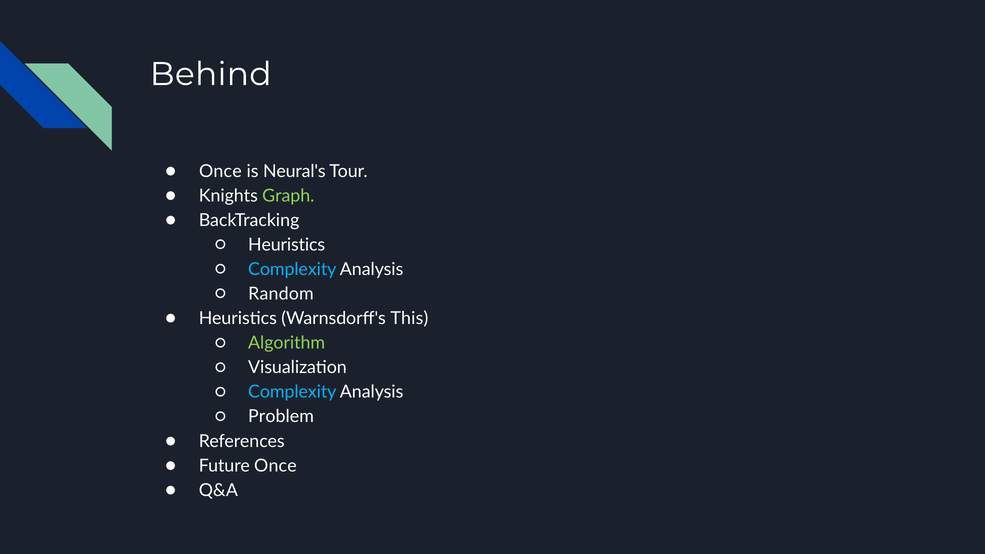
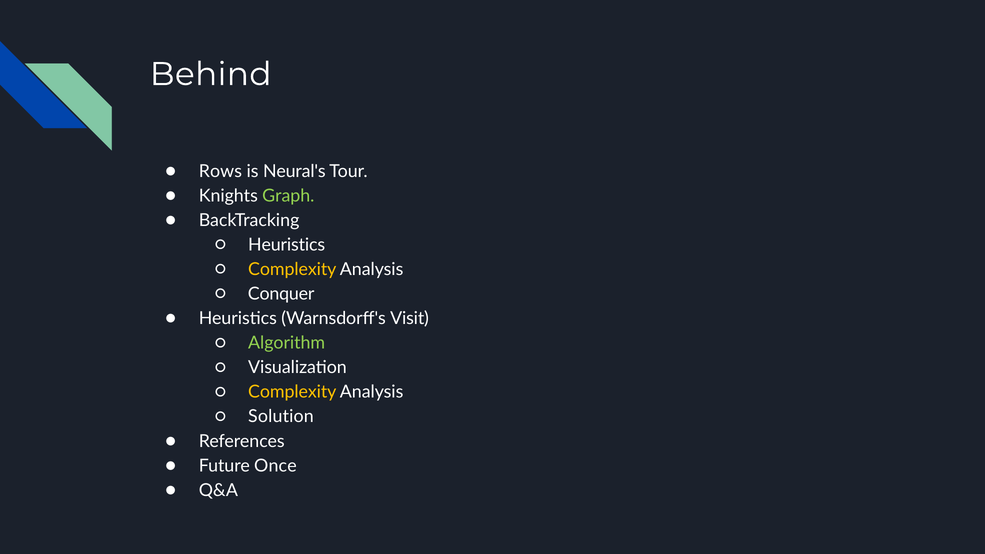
Once at (220, 171): Once -> Rows
Complexity at (292, 269) colour: light blue -> yellow
Random: Random -> Conquer
This: This -> Visit
Complexity at (292, 392) colour: light blue -> yellow
Problem: Problem -> Solution
